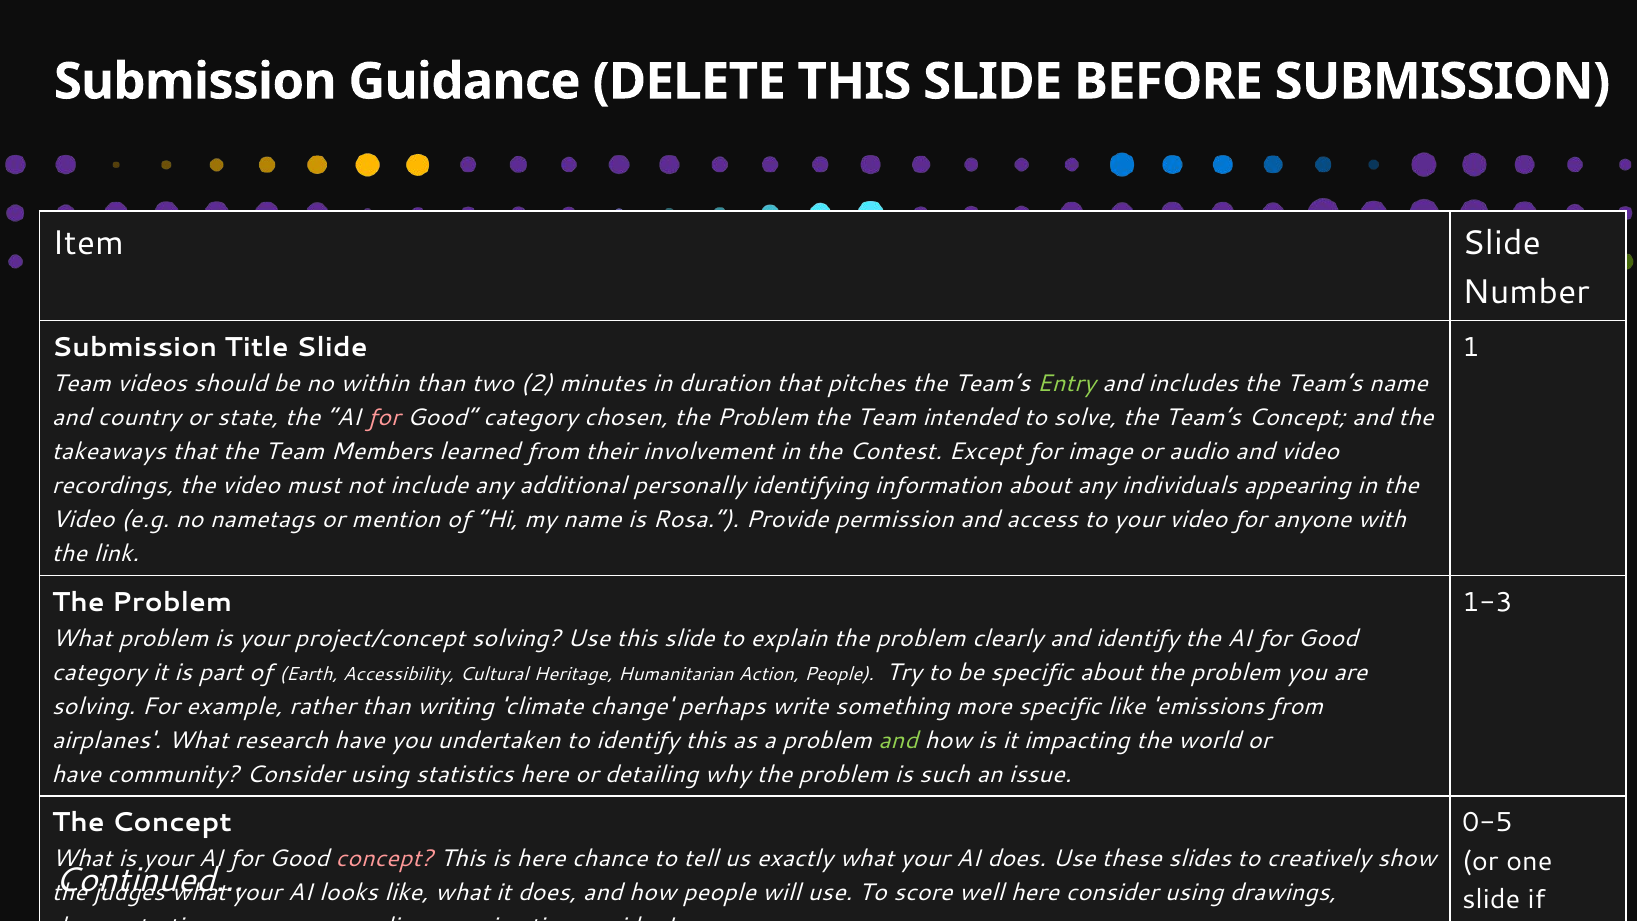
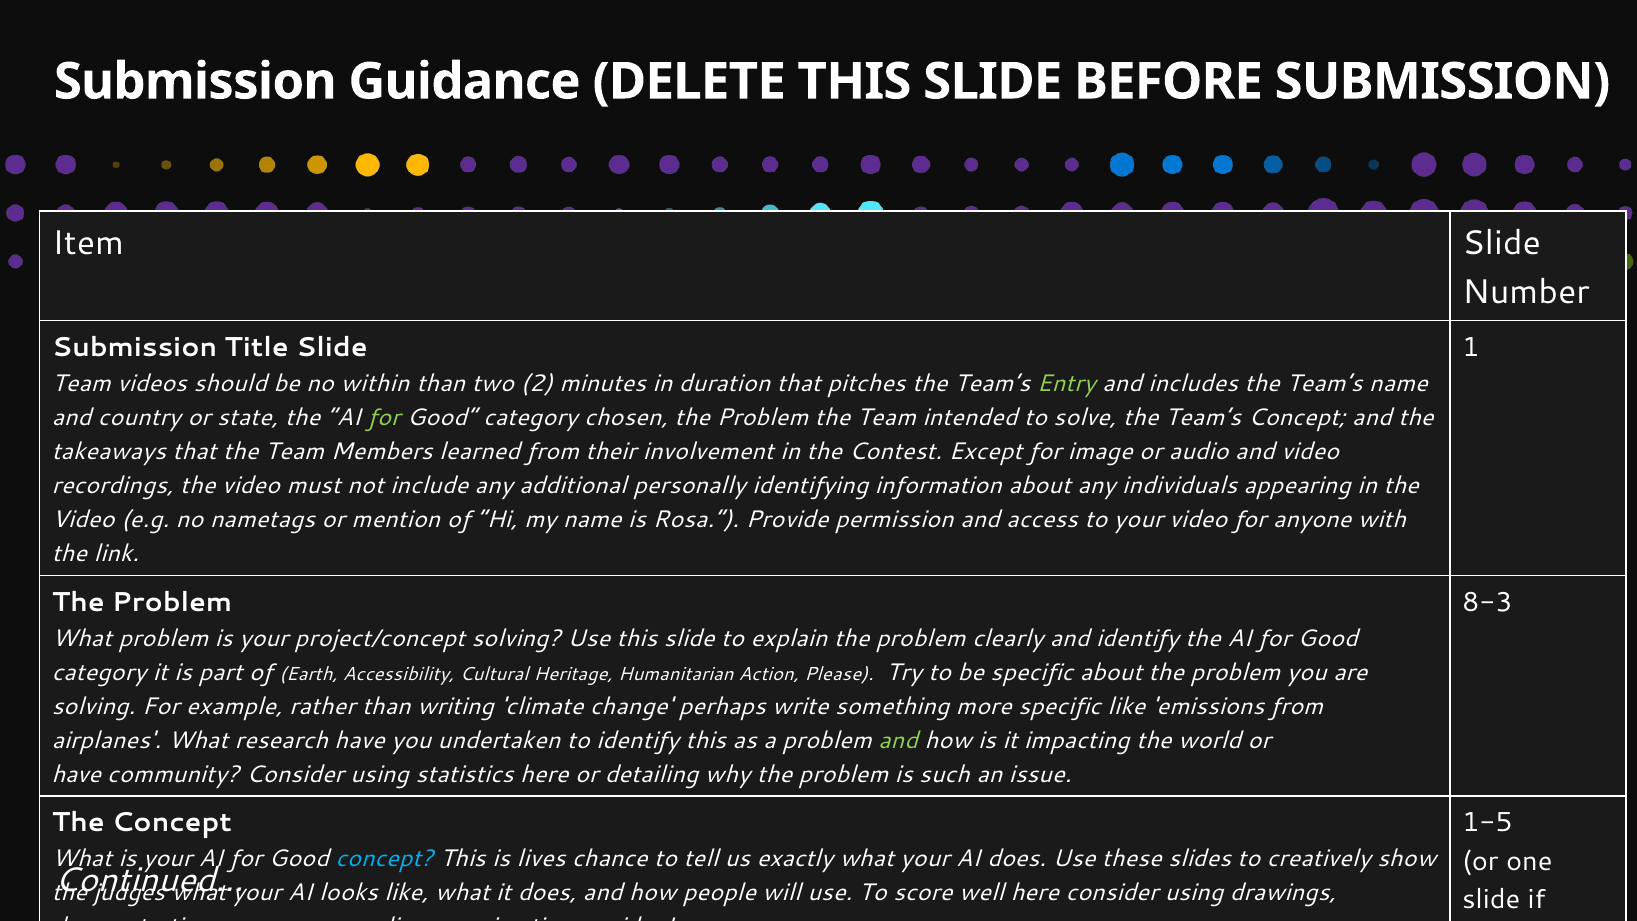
for at (384, 417) colour: pink -> light green
1-3: 1-3 -> 8-3
Action People: People -> Please
0-5: 0-5 -> 1-5
concept at (384, 859) colour: pink -> light blue
is here: here -> lives
